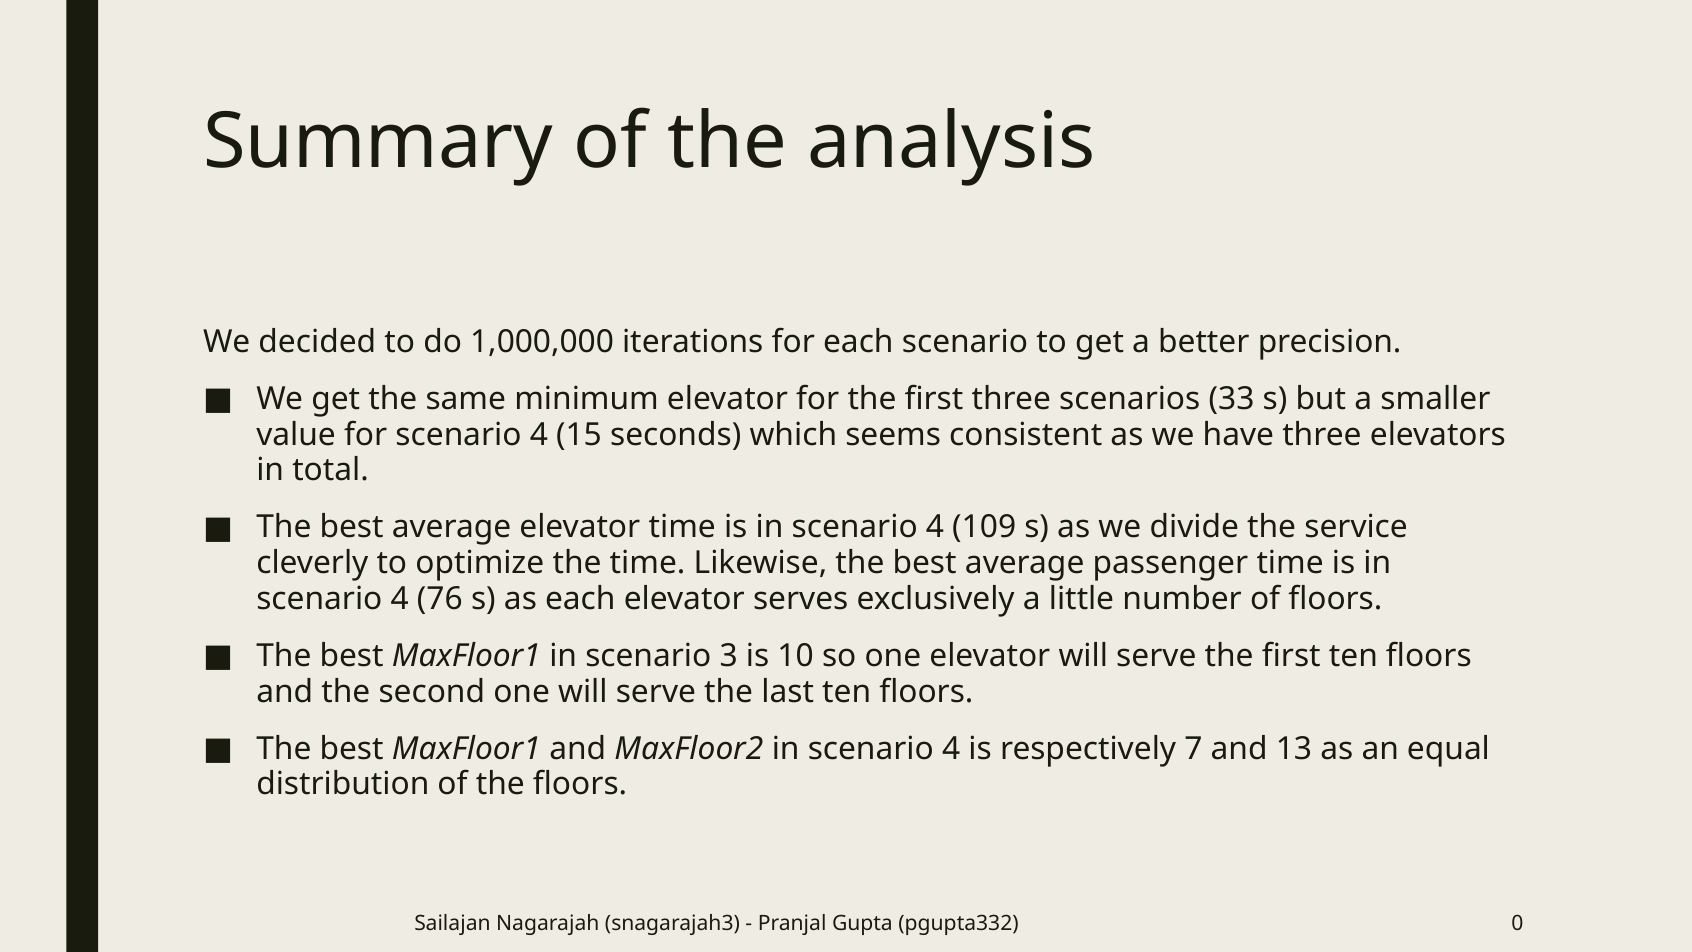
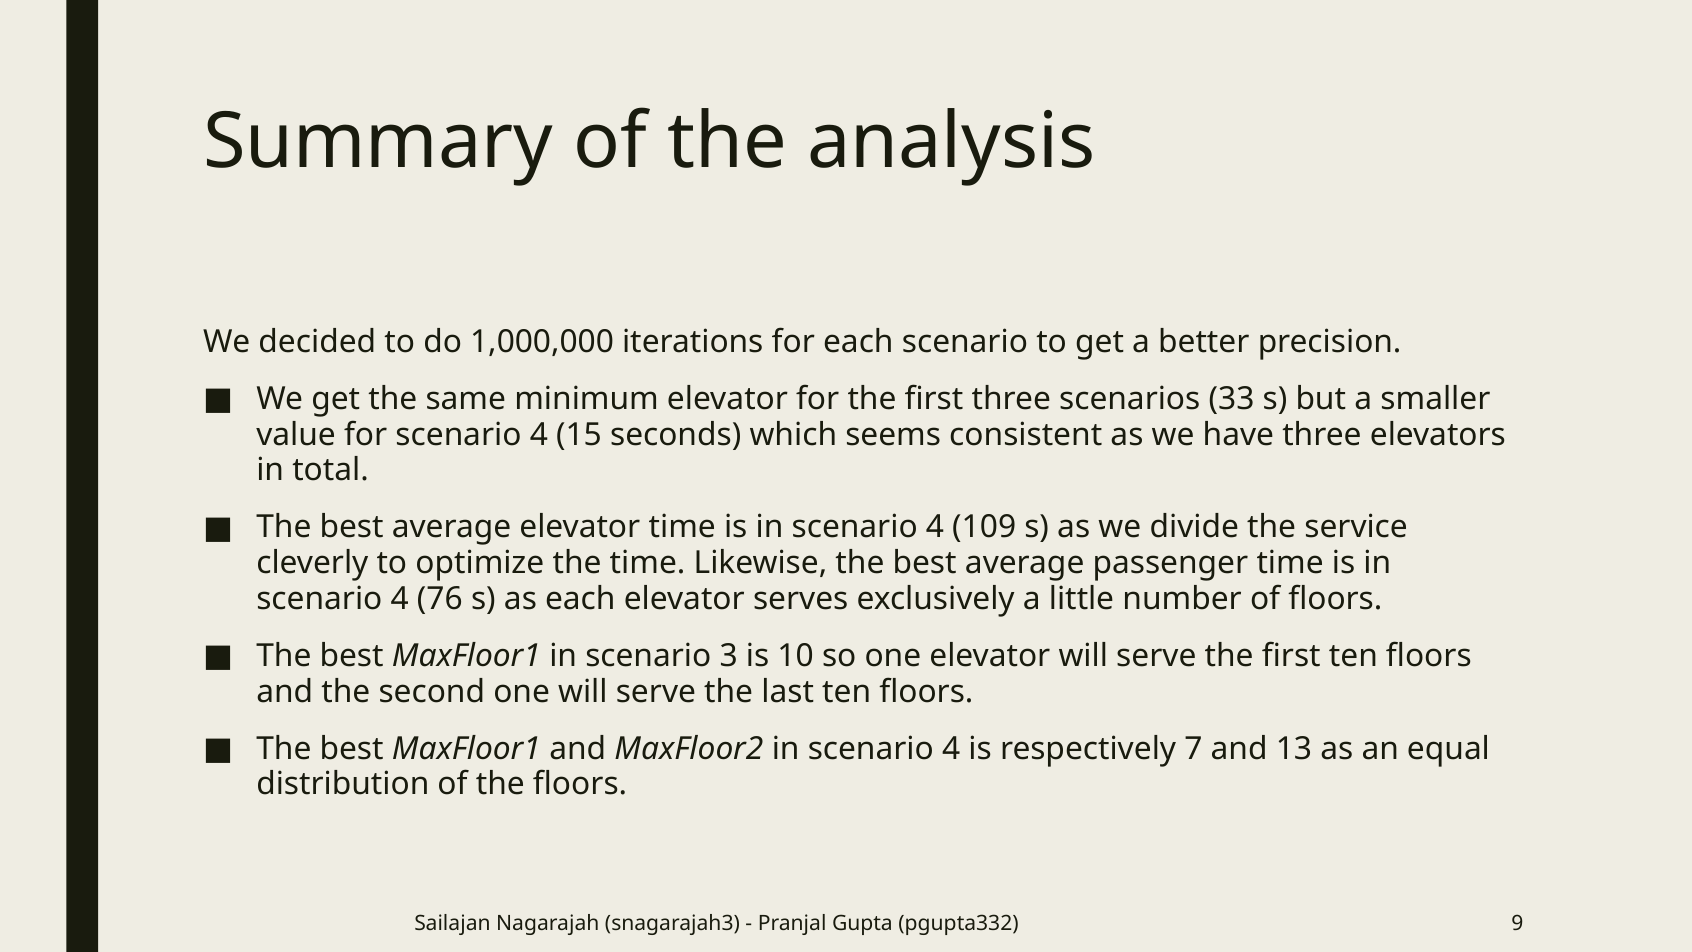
0: 0 -> 9
